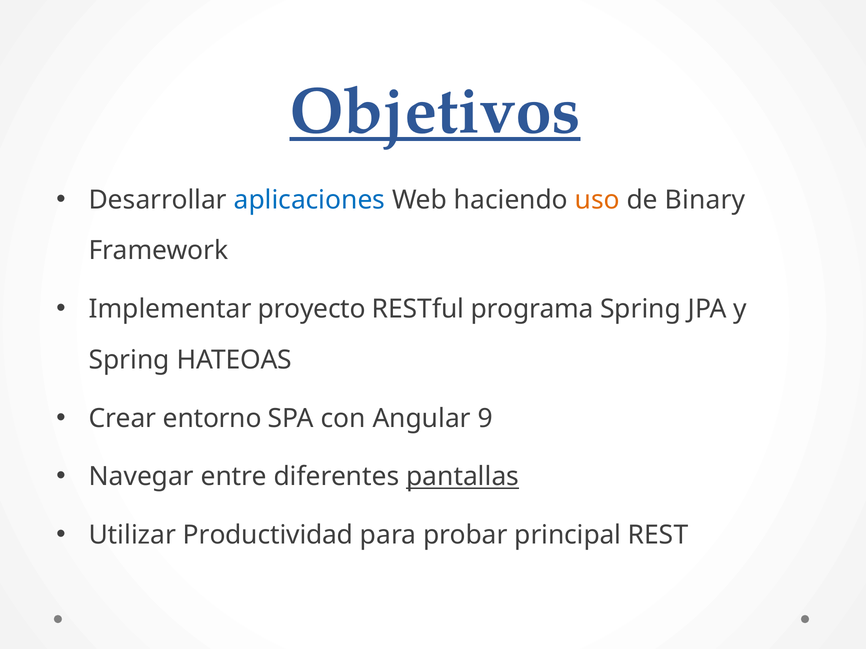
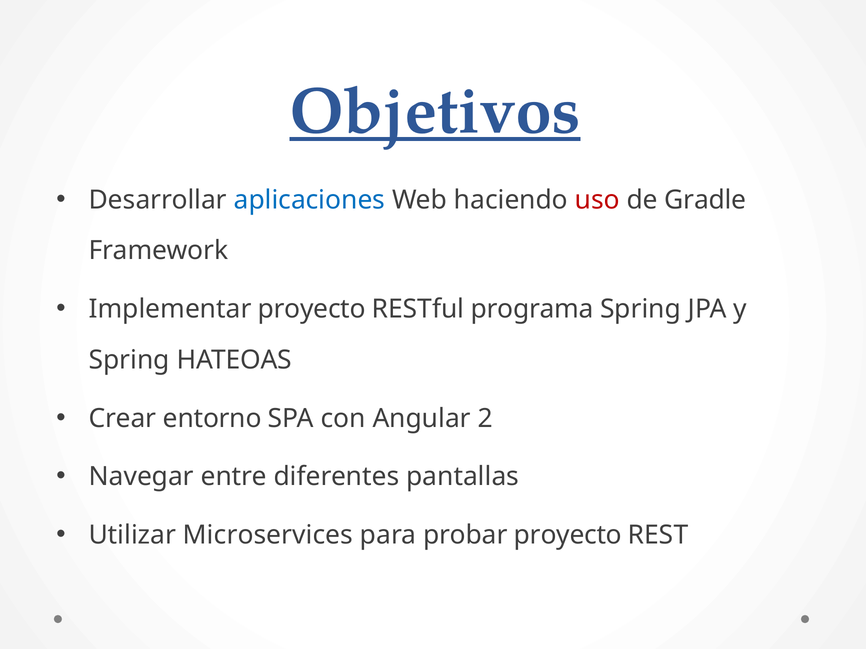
uso colour: orange -> red
Binary: Binary -> Gradle
9: 9 -> 2
pantallas underline: present -> none
Productividad: Productividad -> Microservices
probar principal: principal -> proyecto
